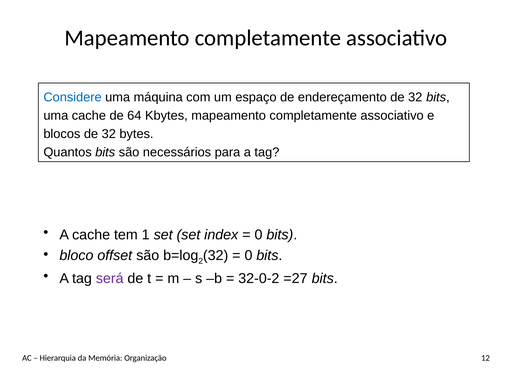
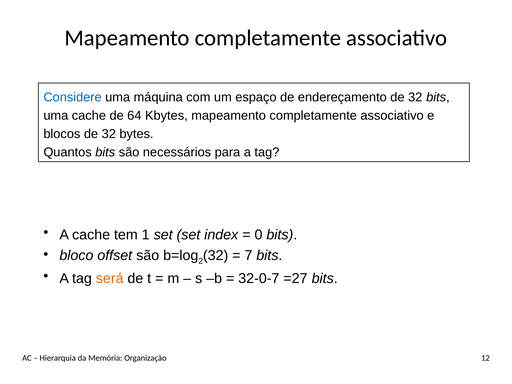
0 at (248, 256): 0 -> 7
será colour: purple -> orange
32-0-2: 32-0-2 -> 32-0-7
